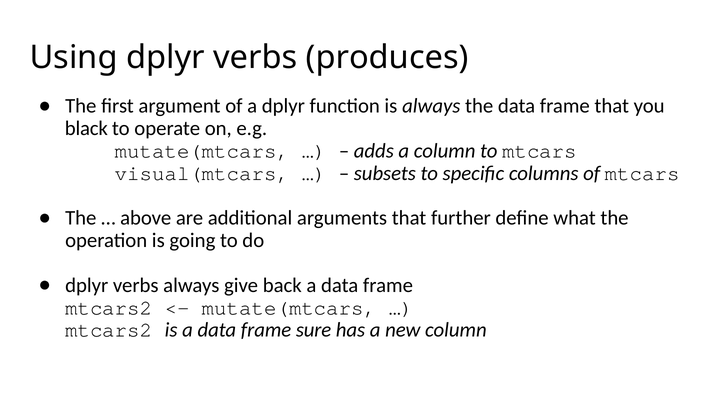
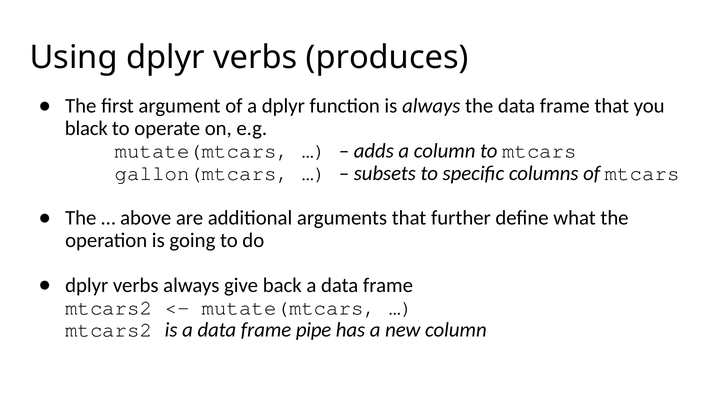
visual(mtcars: visual(mtcars -> gallon(mtcars
sure: sure -> pipe
